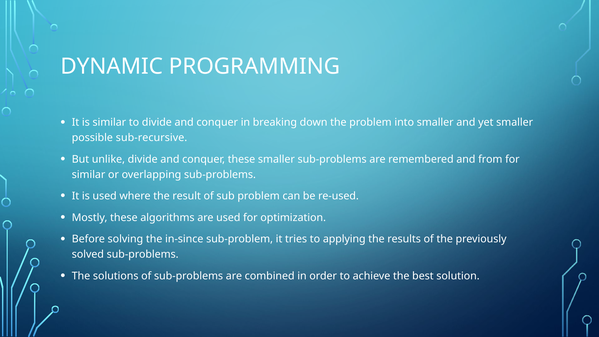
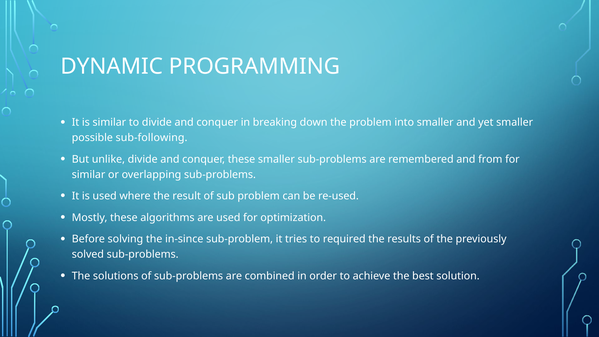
sub-recursive: sub-recursive -> sub-following
applying: applying -> required
